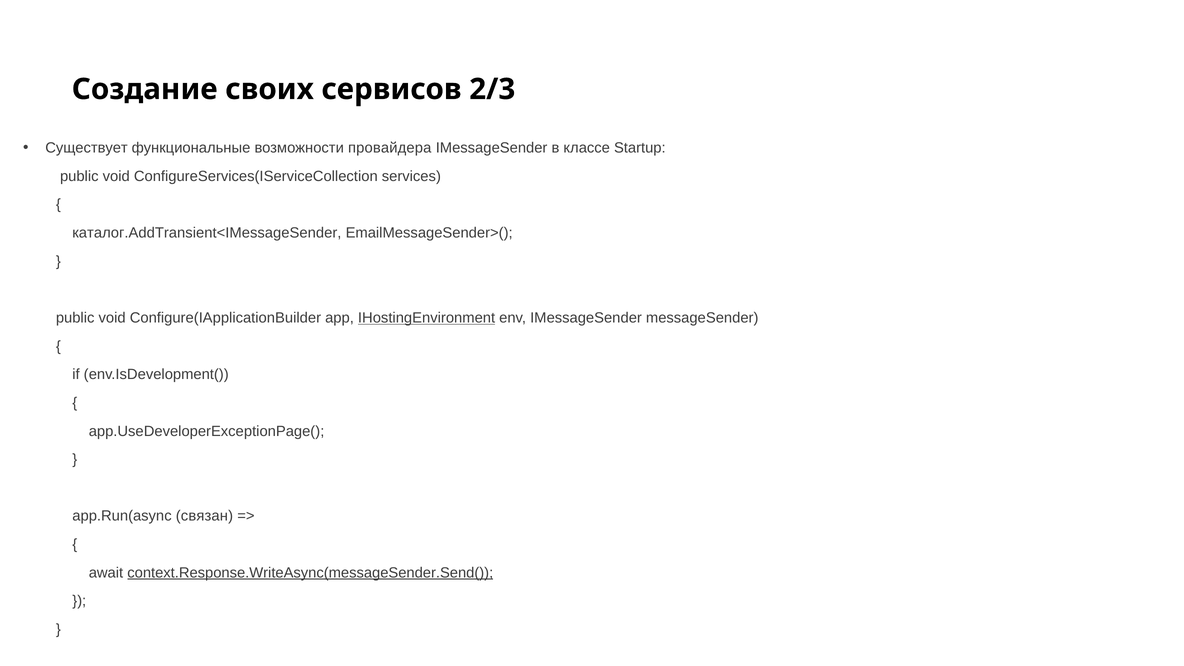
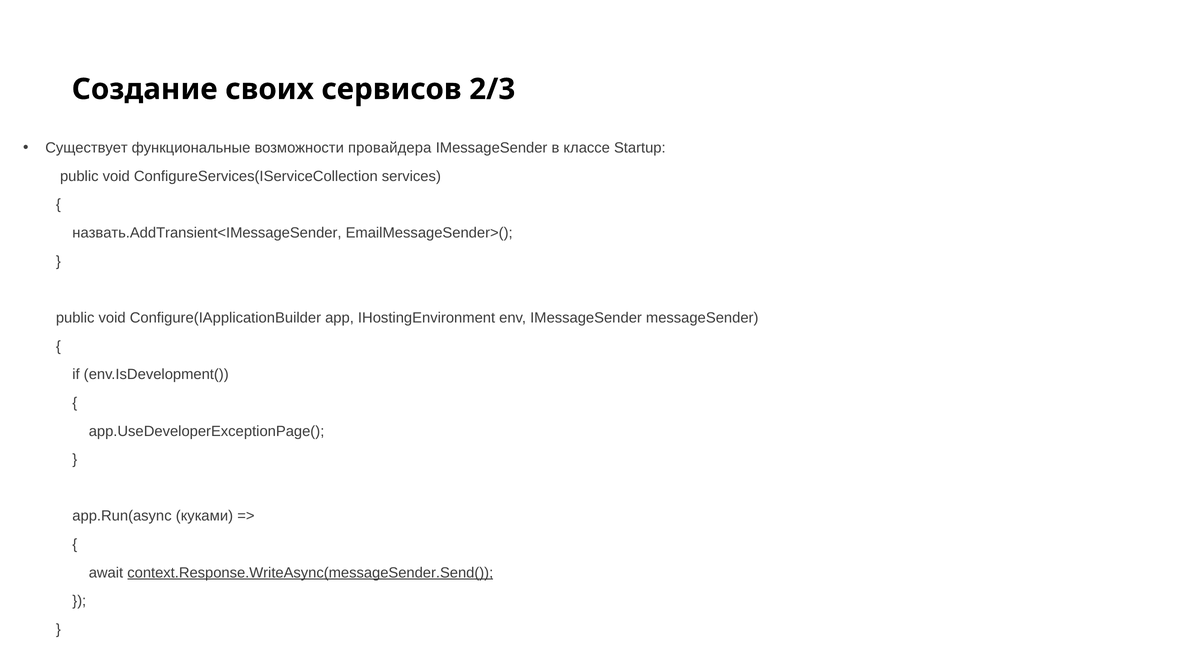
каталог.AddTransient<IMessageSender: каталог.AddTransient<IMessageSender -> назвать.AddTransient<IMessageSender
IHostingEnvironment underline: present -> none
связан: связан -> куками
